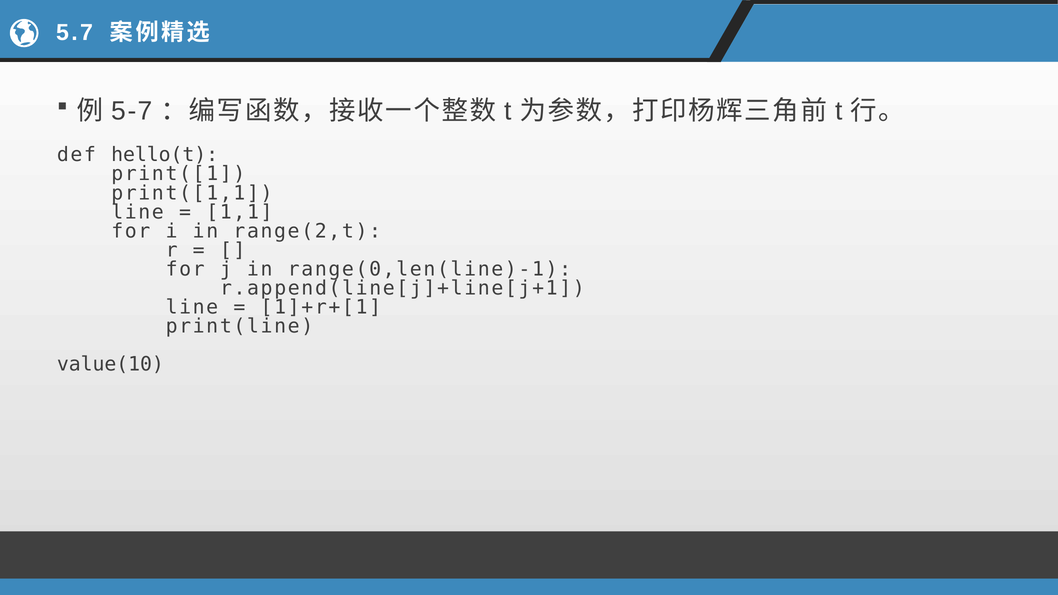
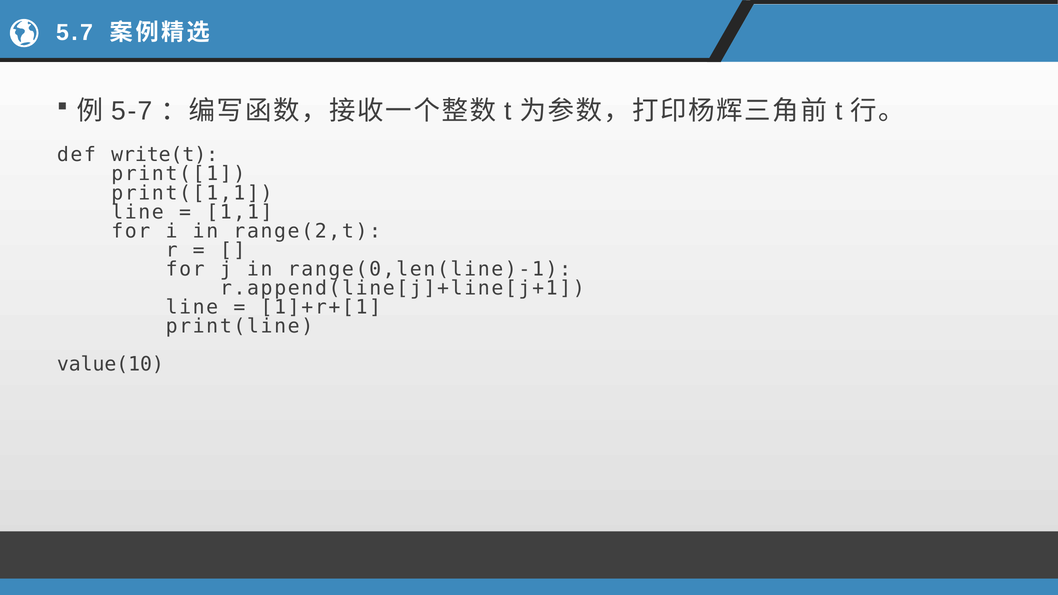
hello(t: hello(t -> write(t
